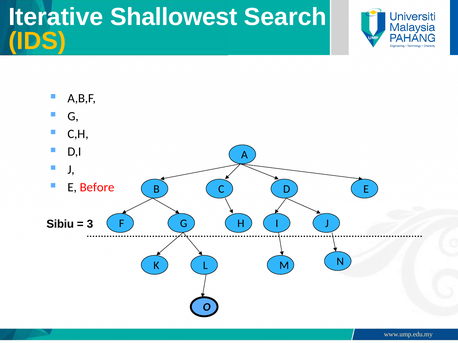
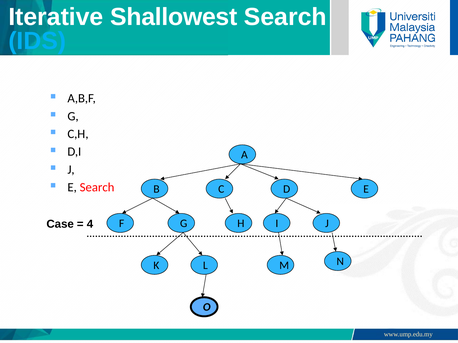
IDS colour: yellow -> light blue
E Before: Before -> Search
Sibiu: Sibiu -> Case
3: 3 -> 4
